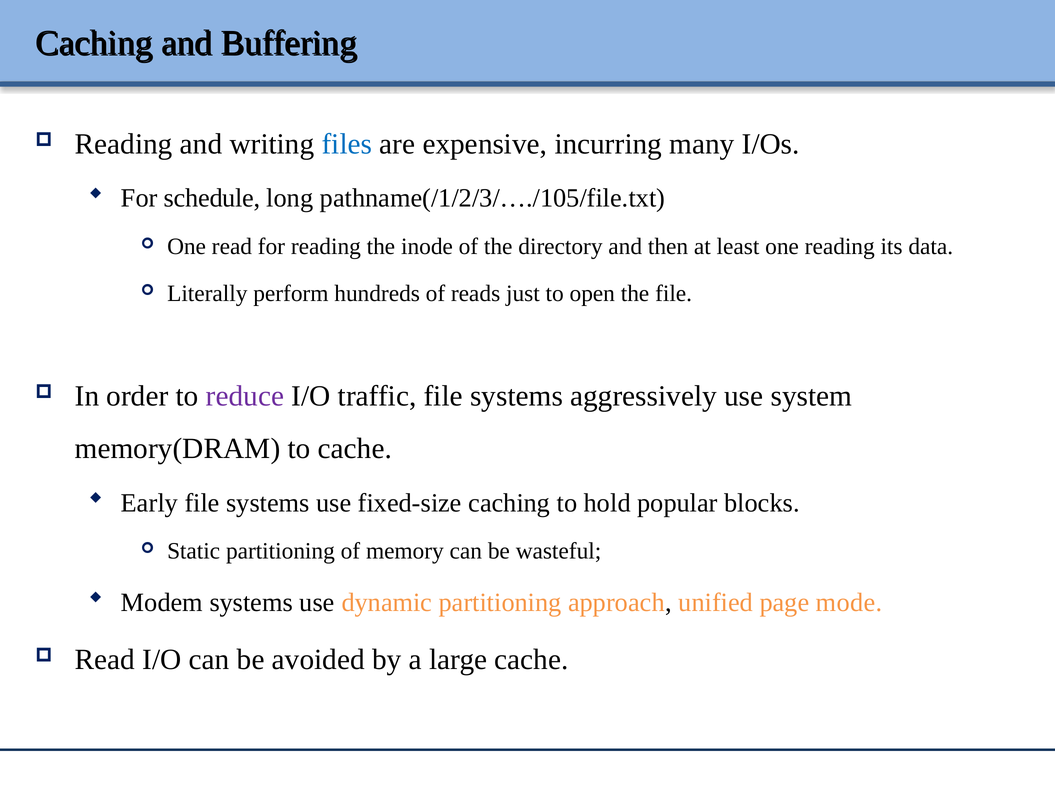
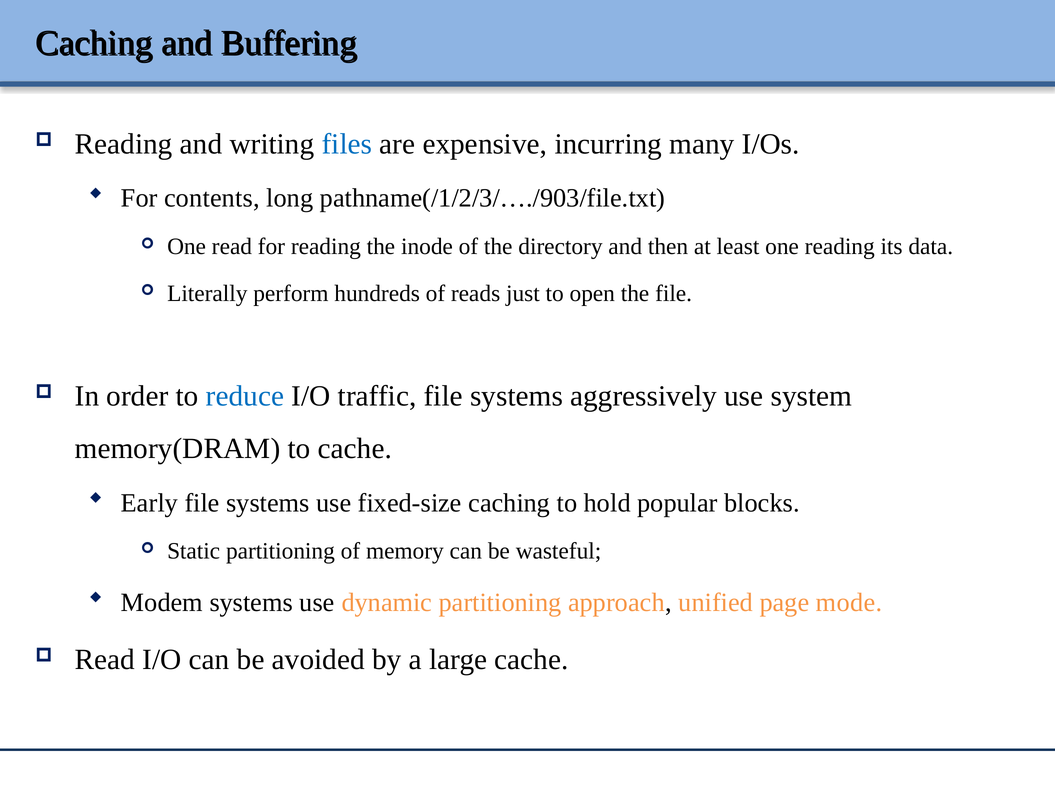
schedule: schedule -> contents
pathname(/1/2/3/…./105/file.txt: pathname(/1/2/3/…./105/file.txt -> pathname(/1/2/3/…./903/file.txt
reduce colour: purple -> blue
